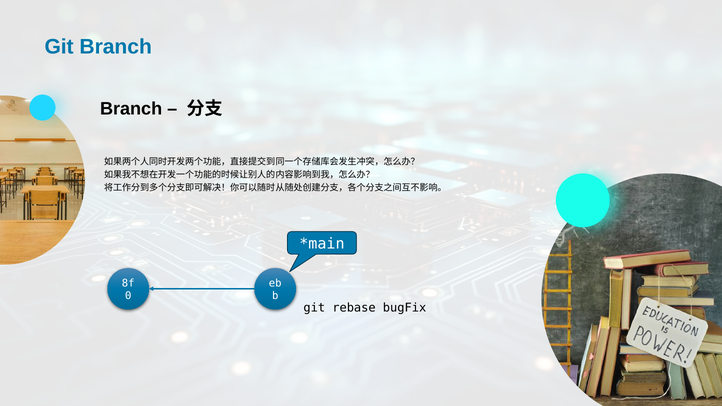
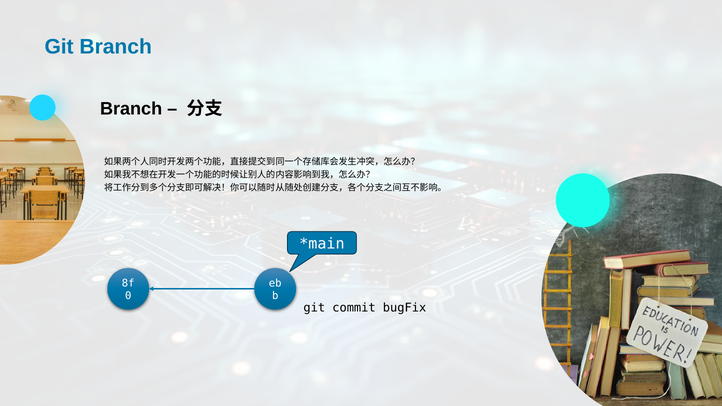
rebase: rebase -> commit
